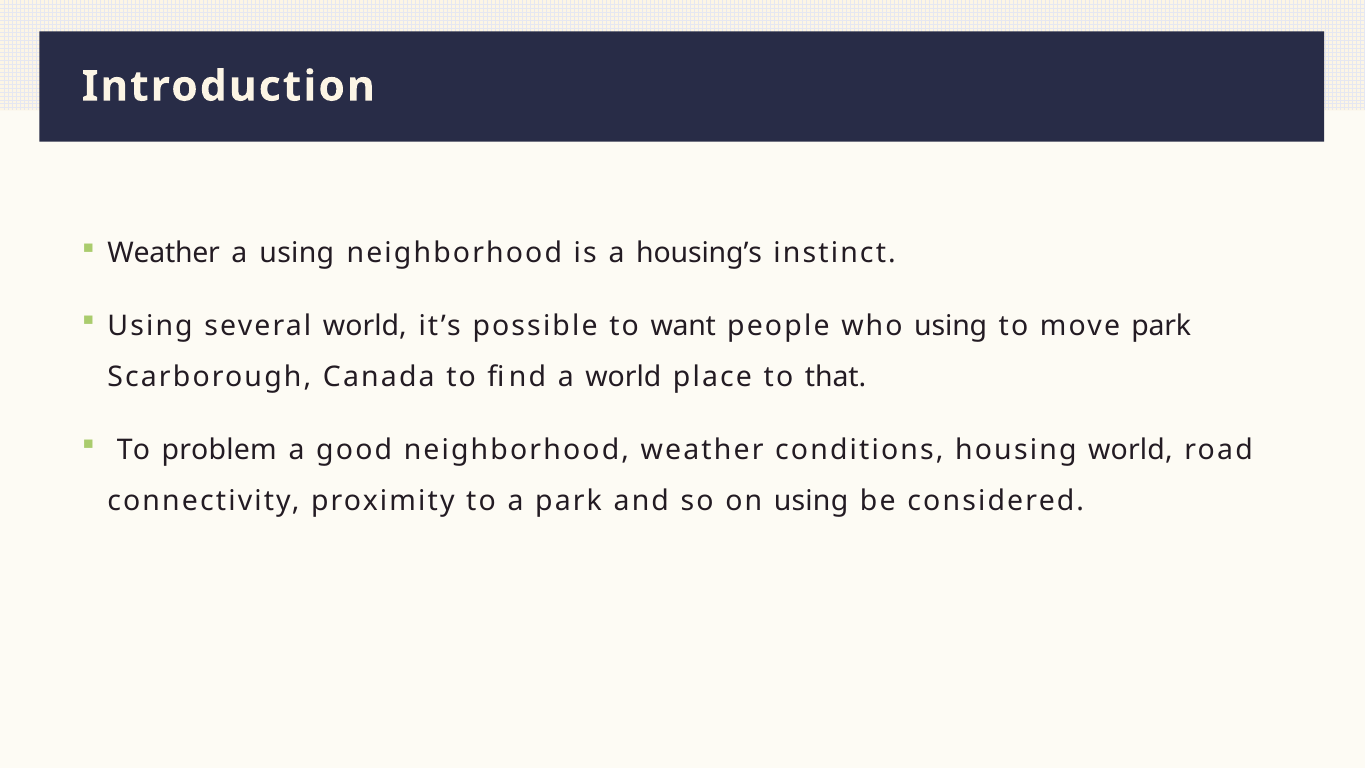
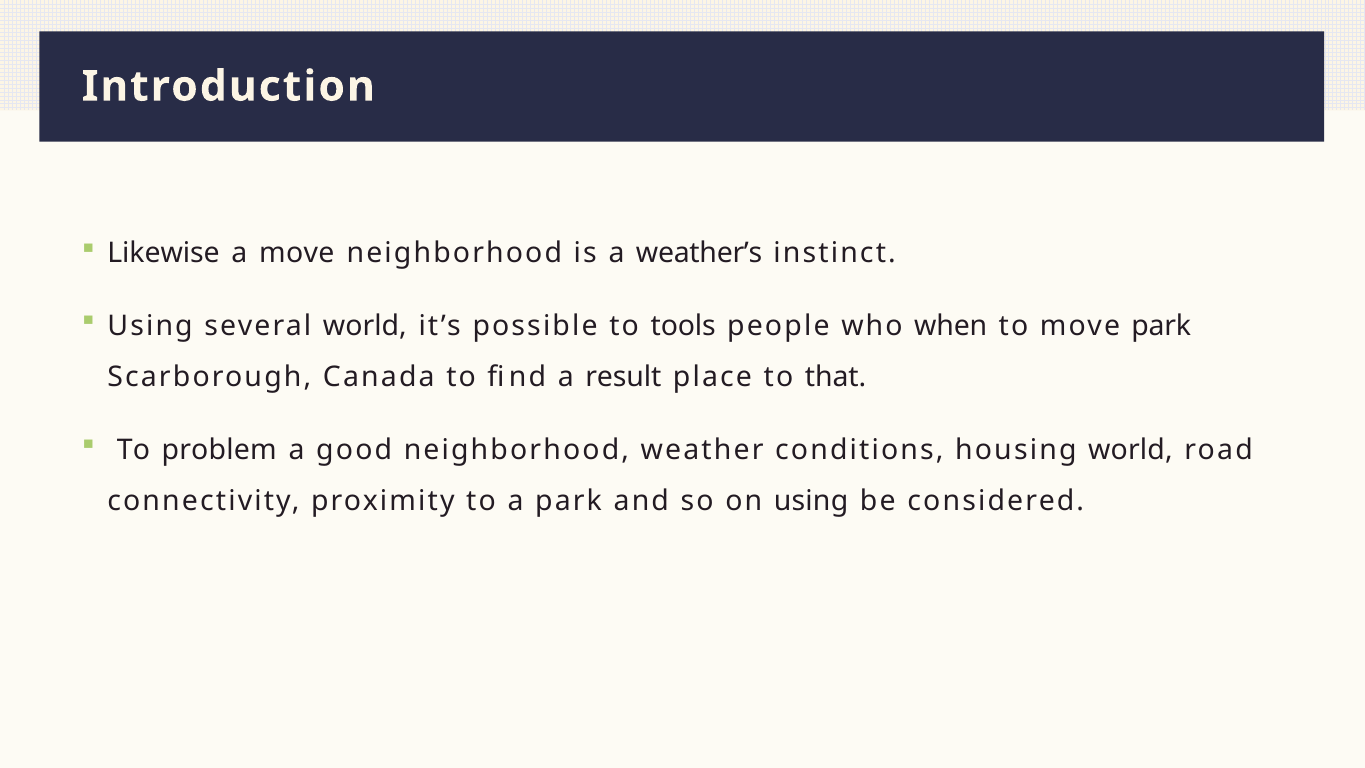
Weather at (164, 253): Weather -> Likewise
a using: using -> move
housing’s: housing’s -> weather’s
want: want -> tools
who using: using -> when
a world: world -> result
